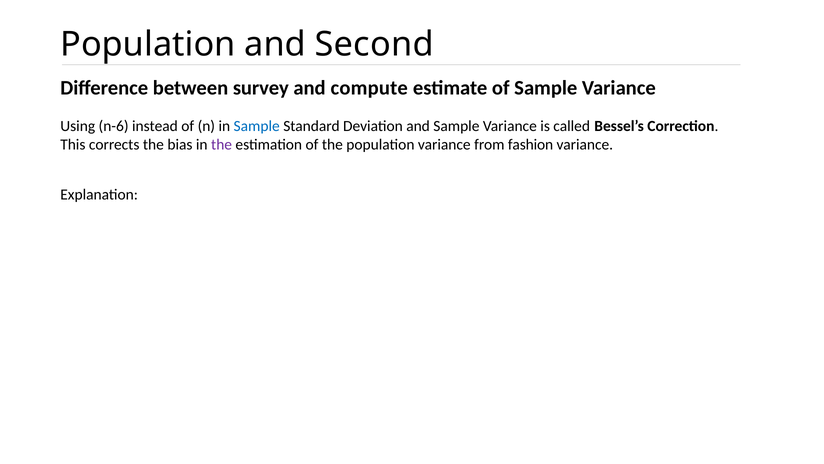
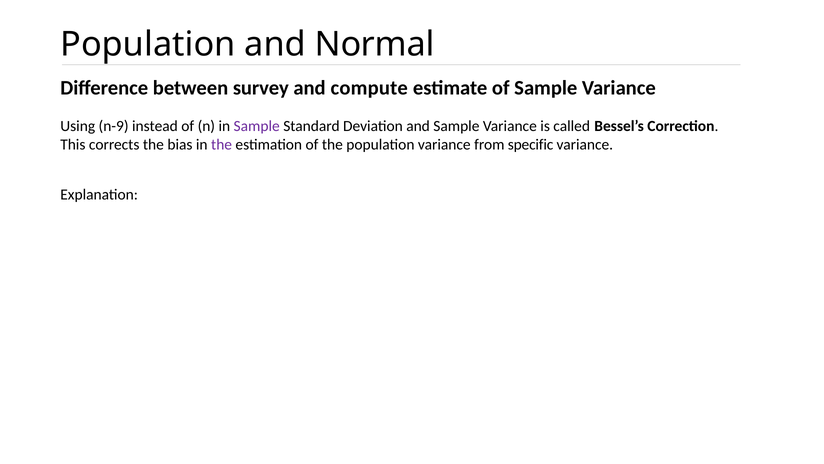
Second: Second -> Normal
n-6: n-6 -> n-9
Sample at (257, 126) colour: blue -> purple
fashion: fashion -> specific
